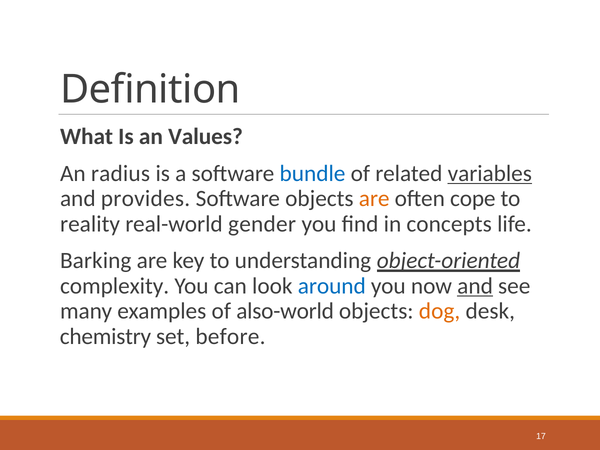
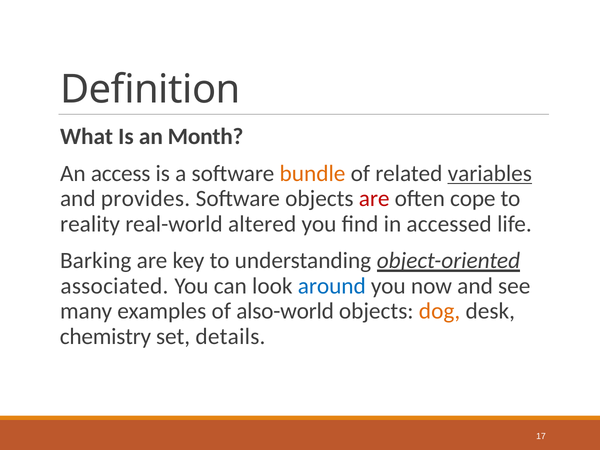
Values: Values -> Month
radius: radius -> access
bundle colour: blue -> orange
are at (374, 199) colour: orange -> red
gender: gender -> altered
concepts: concepts -> accessed
complexity: complexity -> associated
and at (475, 286) underline: present -> none
before: before -> details
